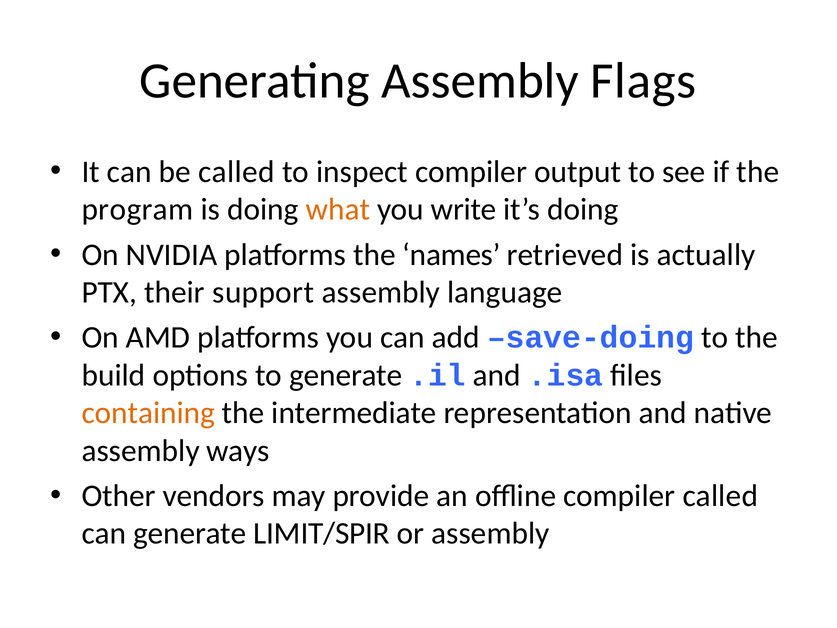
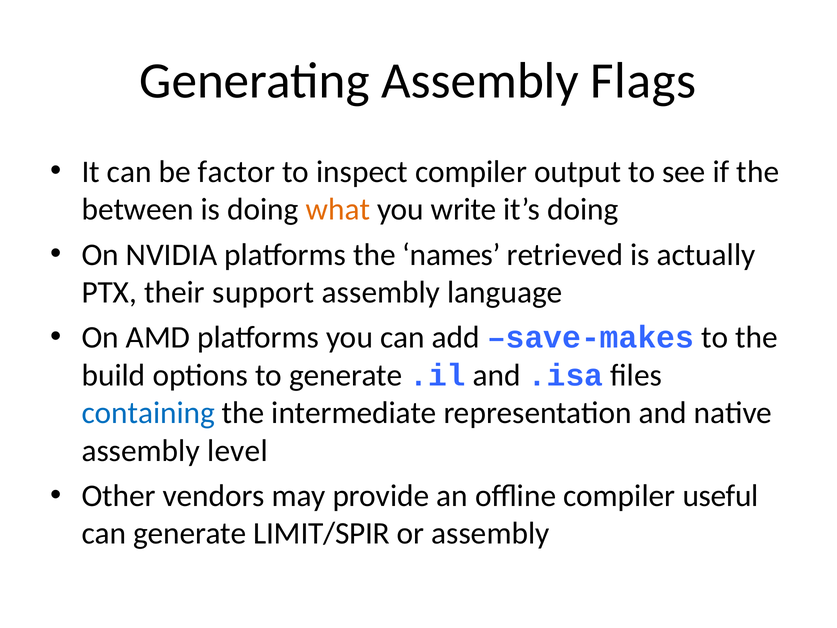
be called: called -> factor
program: program -> between
save-doing: save-doing -> save-makes
containing colour: orange -> blue
ways: ways -> level
compiler called: called -> useful
